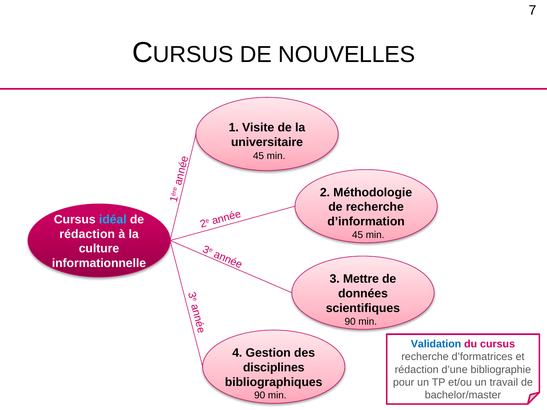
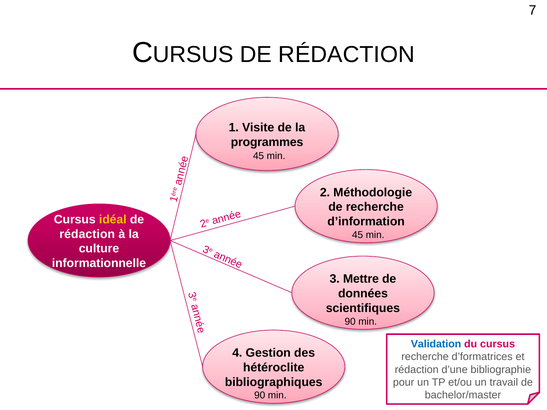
NOUVELLES at (347, 55): NOUVELLES -> RÉDACTION
universitaire: universitaire -> programmes
idéal colour: light blue -> yellow
disciplines: disciplines -> hétéroclite
